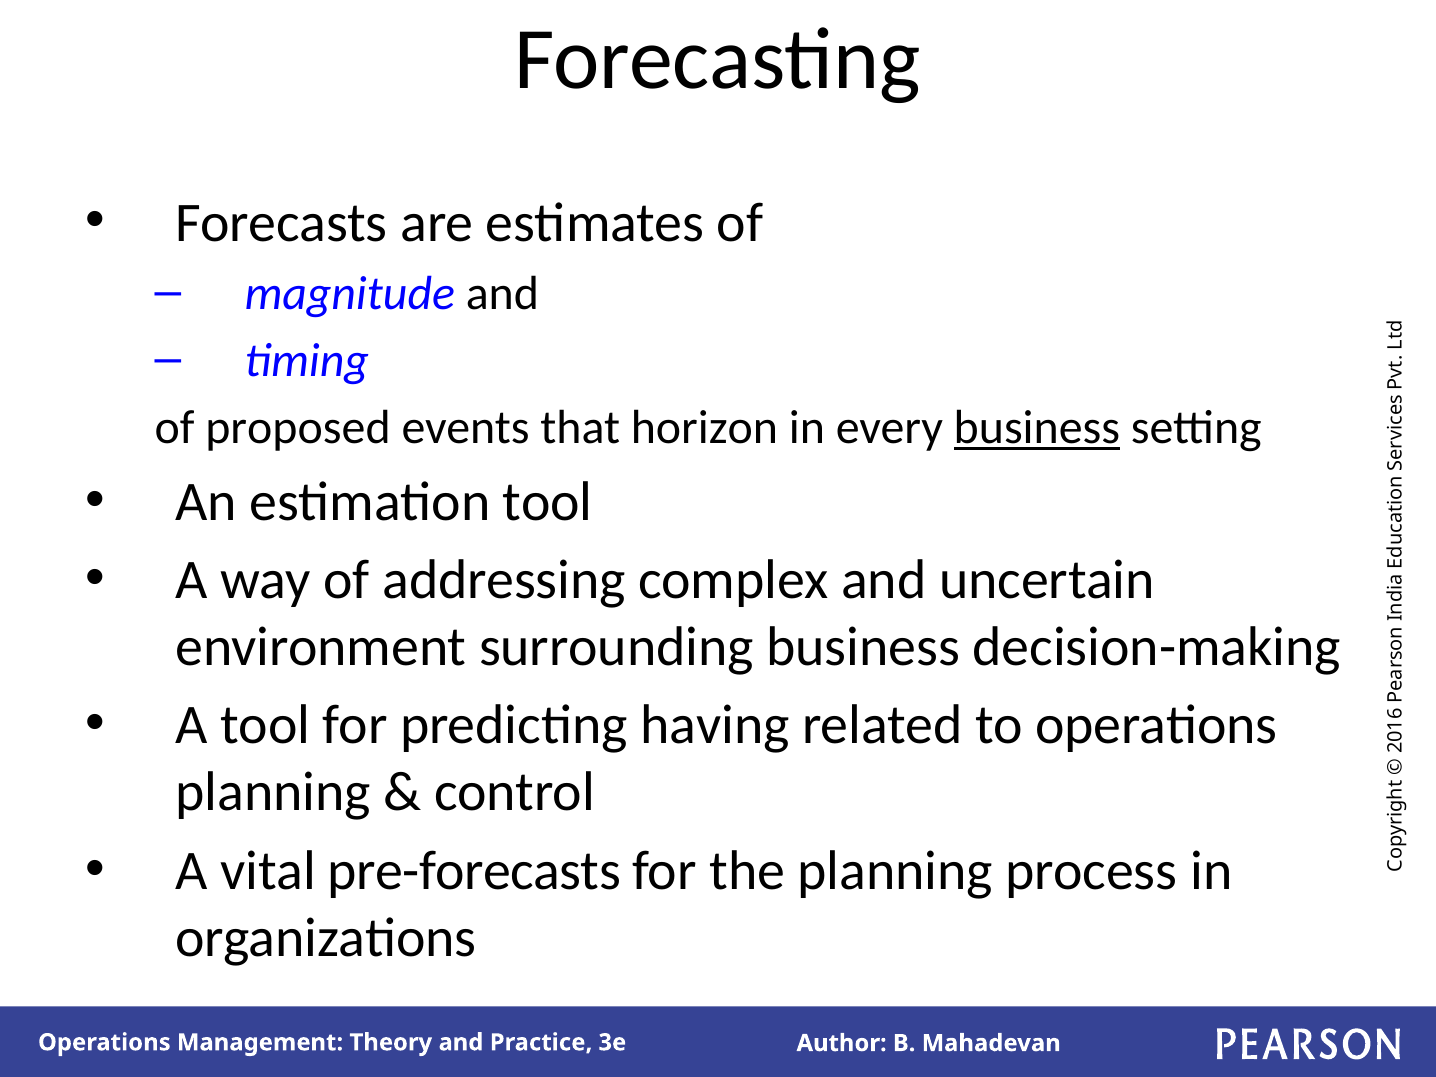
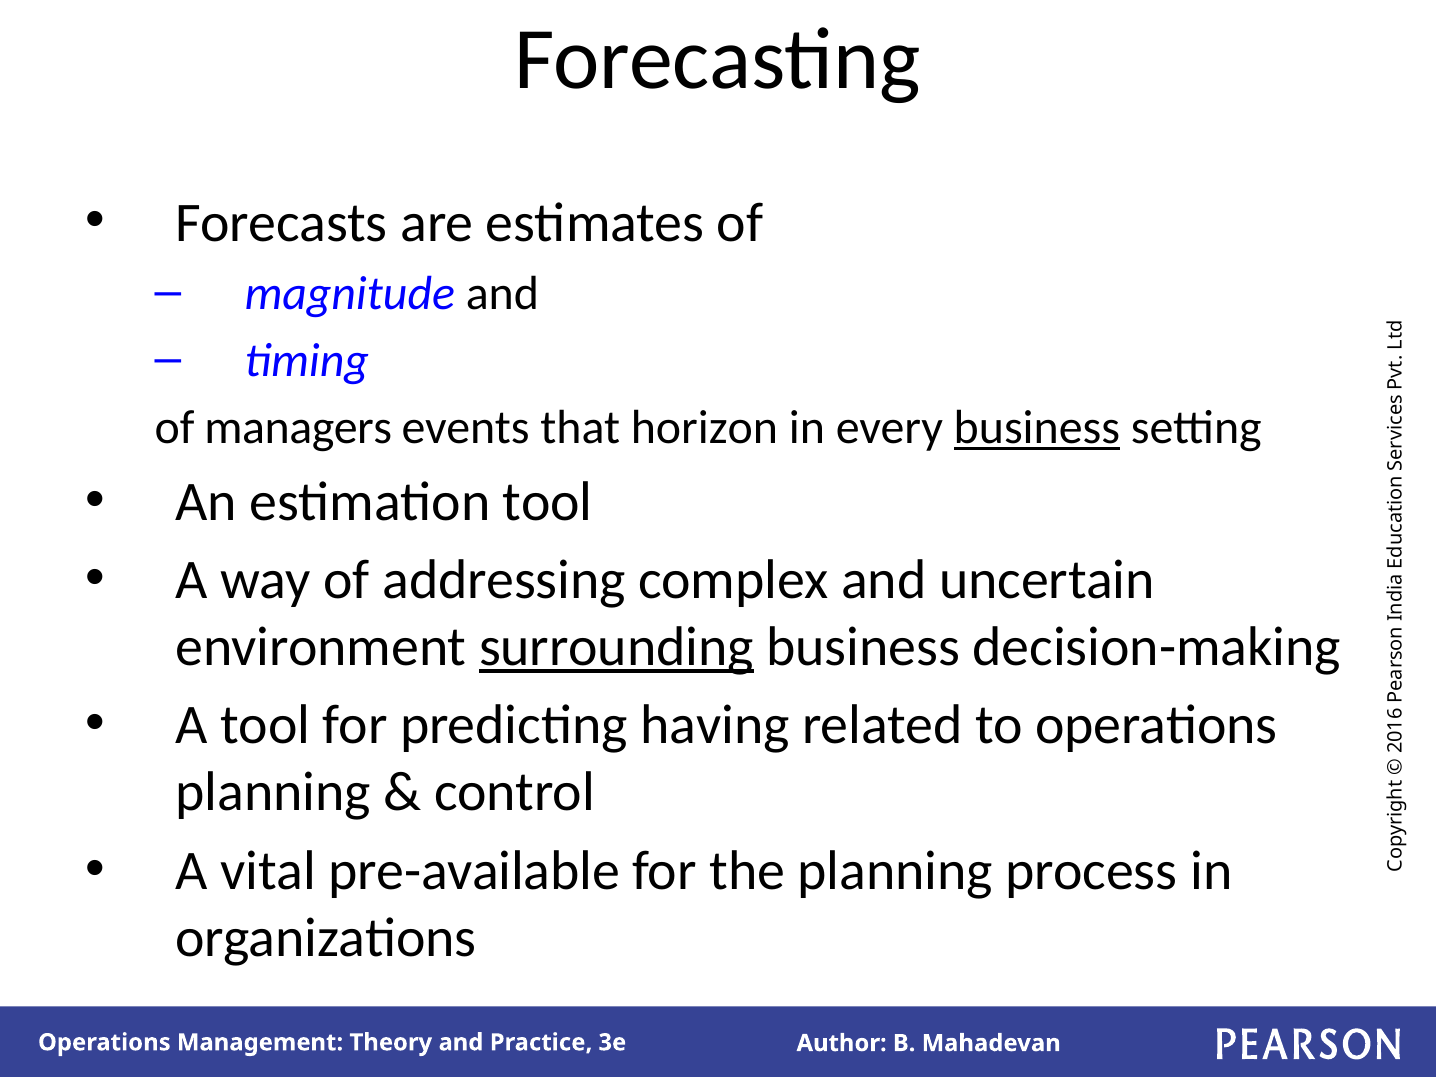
proposed: proposed -> managers
surrounding underline: none -> present
pre-forecasts: pre-forecasts -> pre-available
